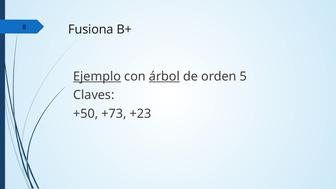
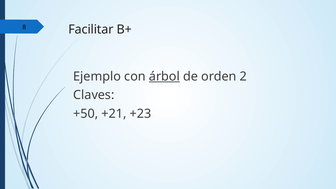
Fusiona: Fusiona -> Facilitar
Ejemplo underline: present -> none
5: 5 -> 2
+73: +73 -> +21
